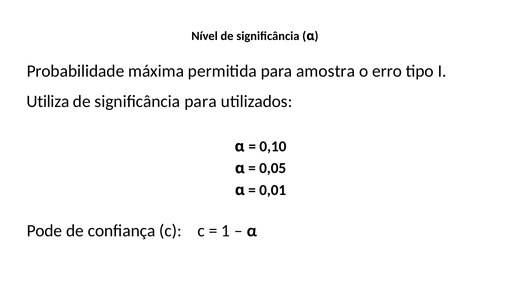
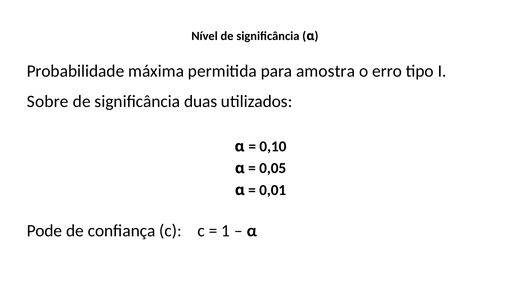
Utiliza: Utiliza -> Sobre
significância para: para -> duas
